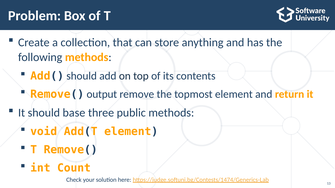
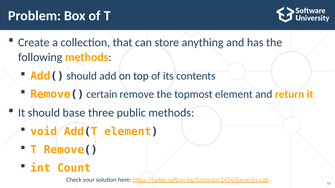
output: output -> certain
